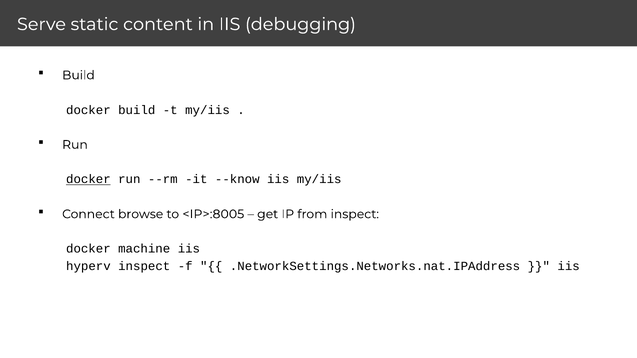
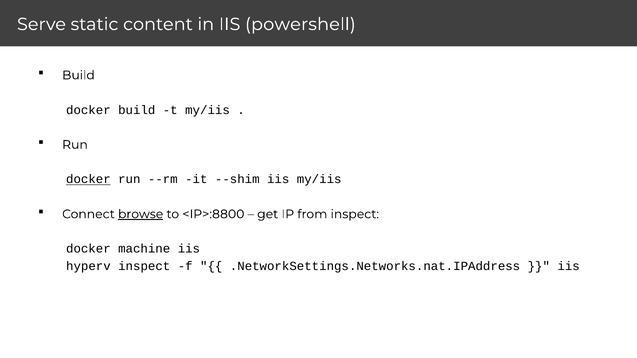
debugging: debugging -> powershell
--know: --know -> --shim
browse underline: none -> present
<IP>:8005: <IP>:8005 -> <IP>:8800
